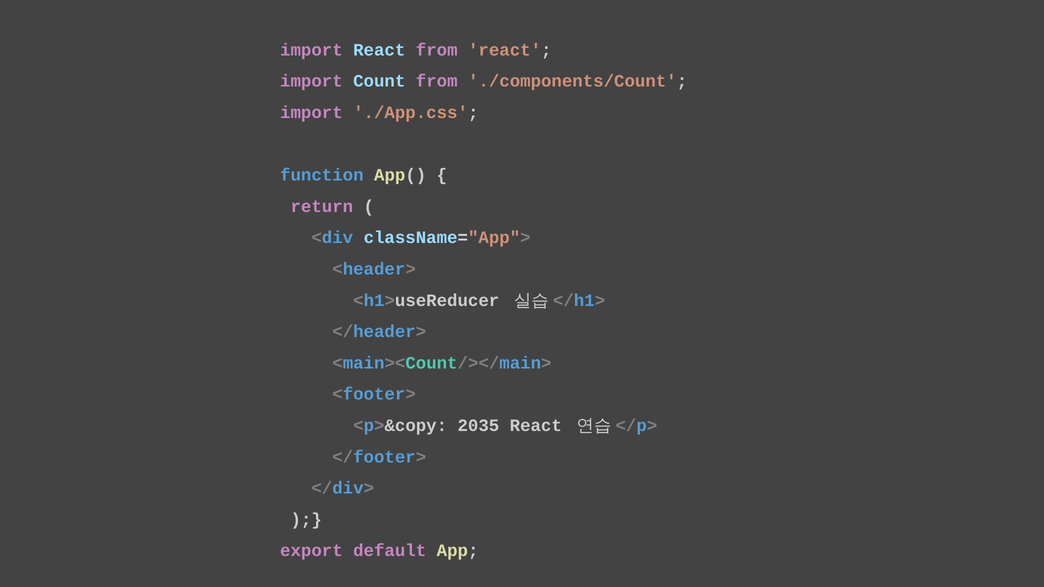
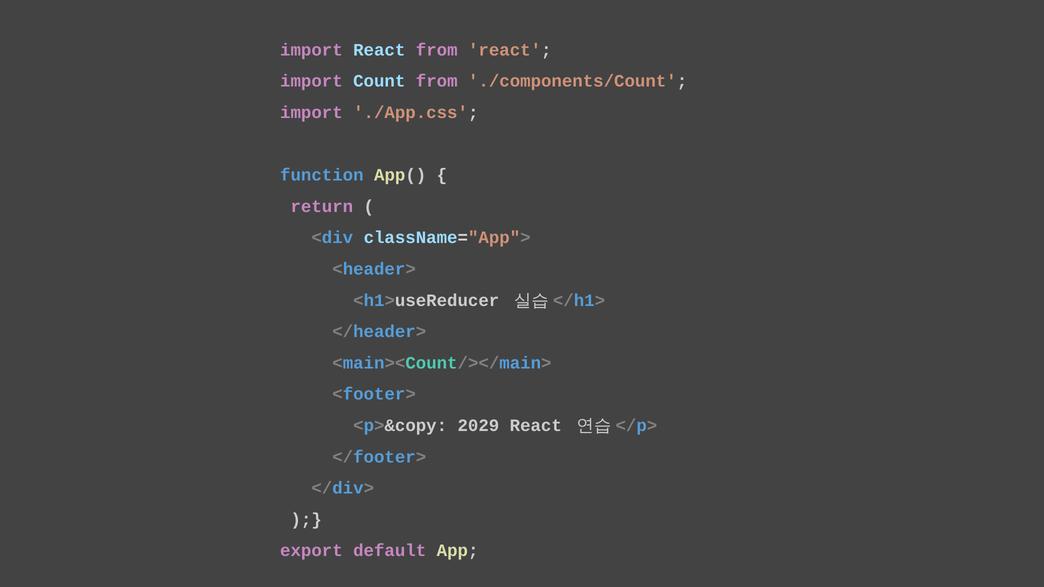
2035: 2035 -> 2029
